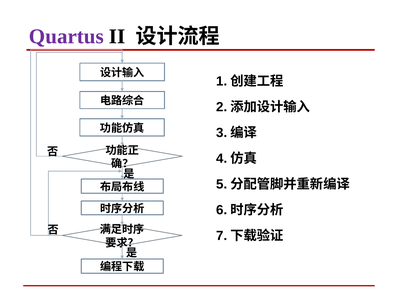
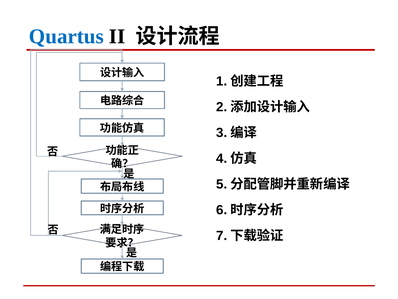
Quartus colour: purple -> blue
